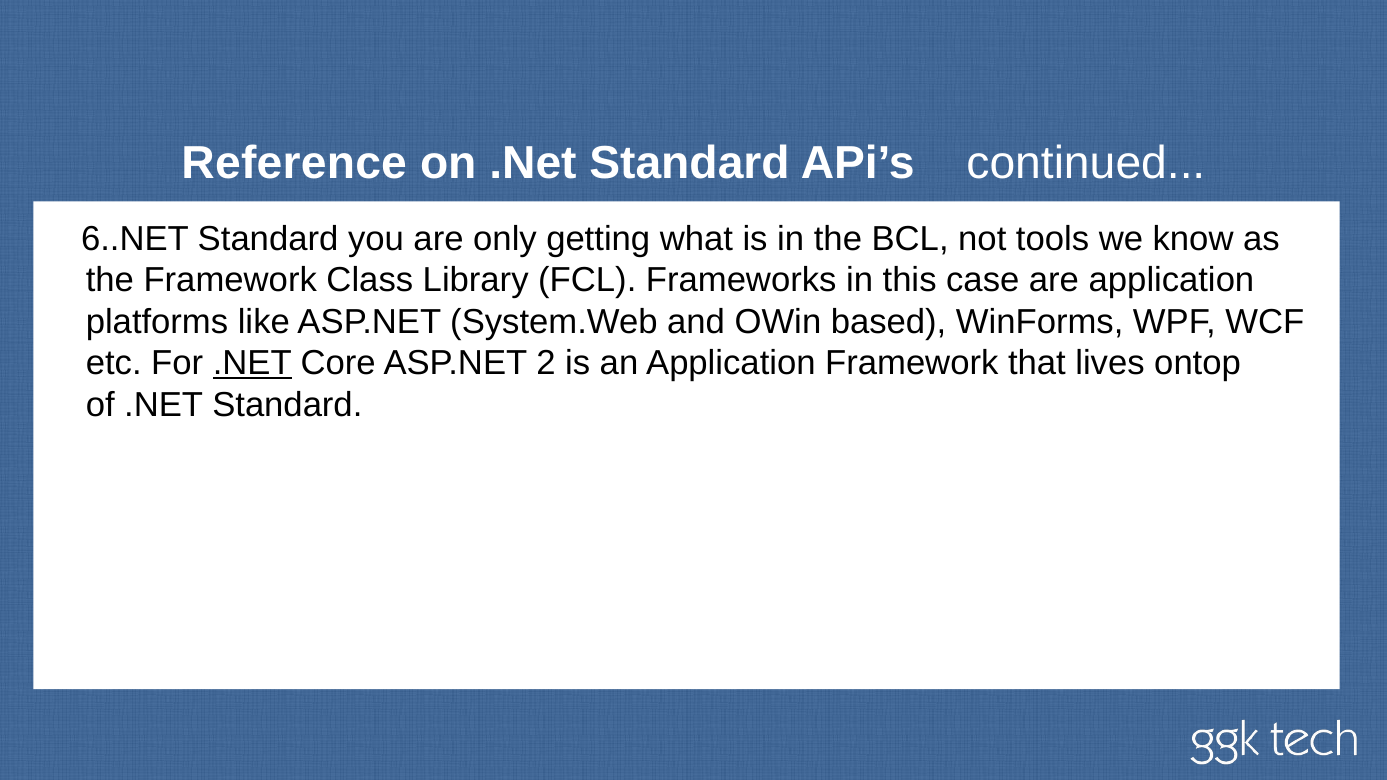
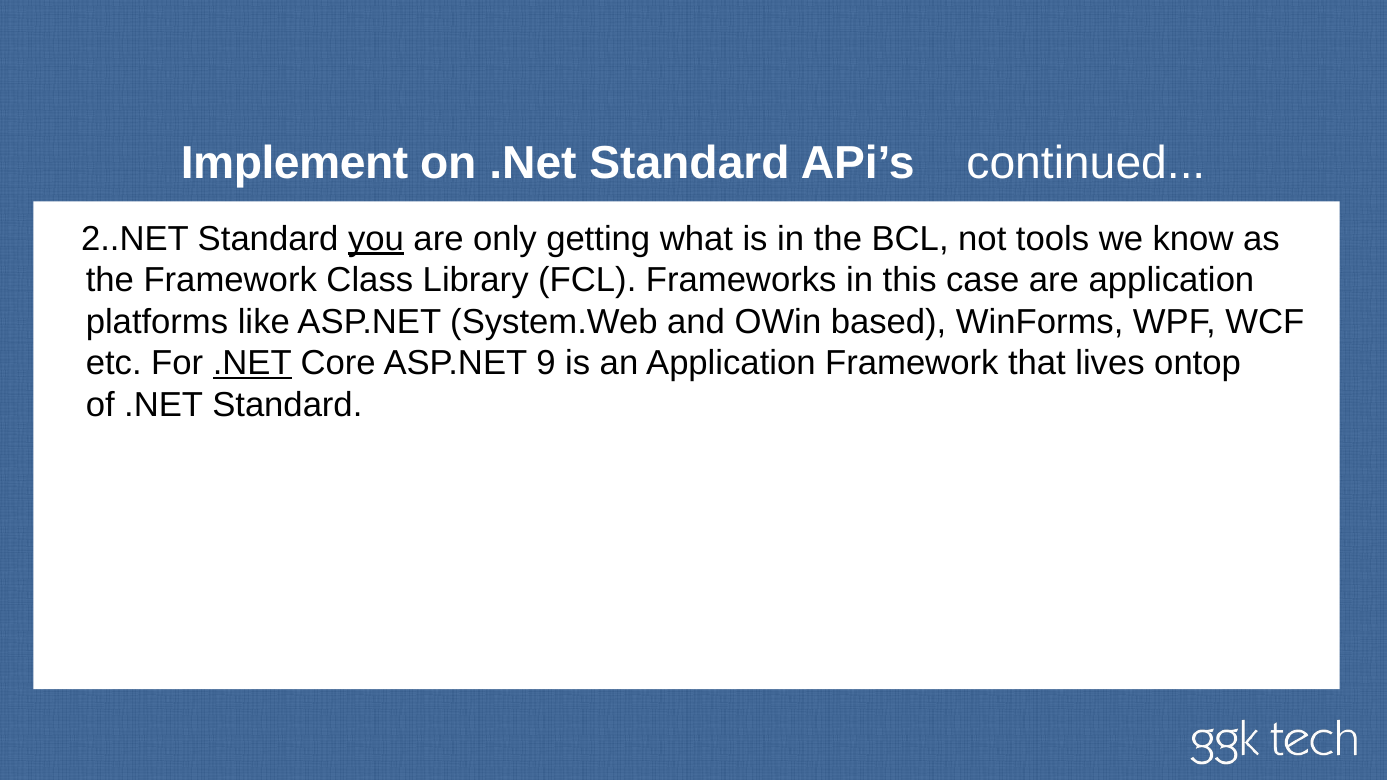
Reference: Reference -> Implement
6..NET: 6..NET -> 2..NET
you underline: none -> present
2: 2 -> 9
